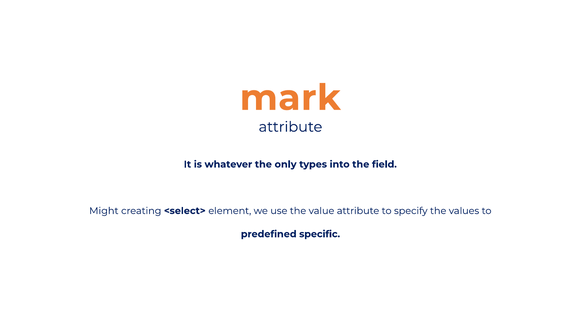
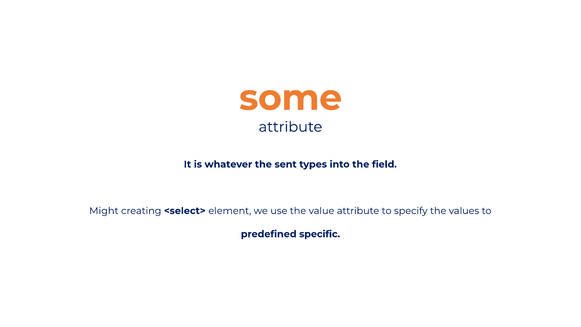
mark: mark -> some
only: only -> sent
